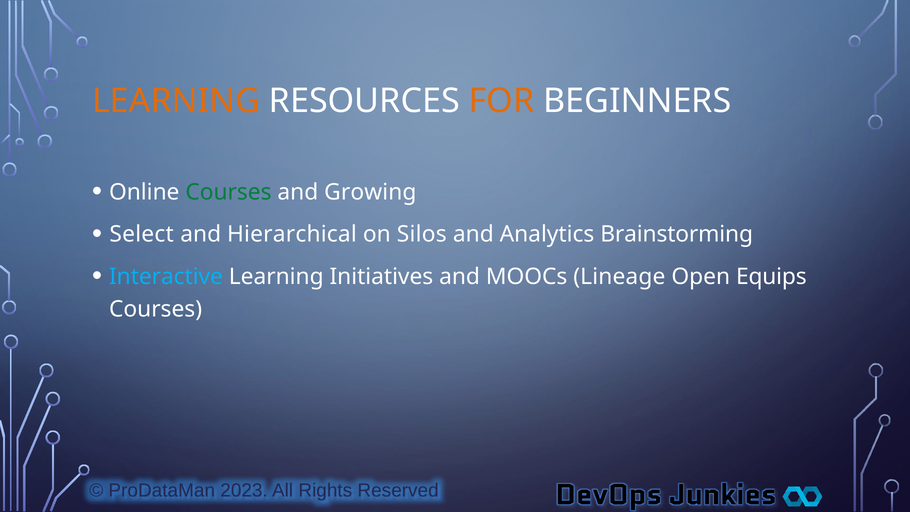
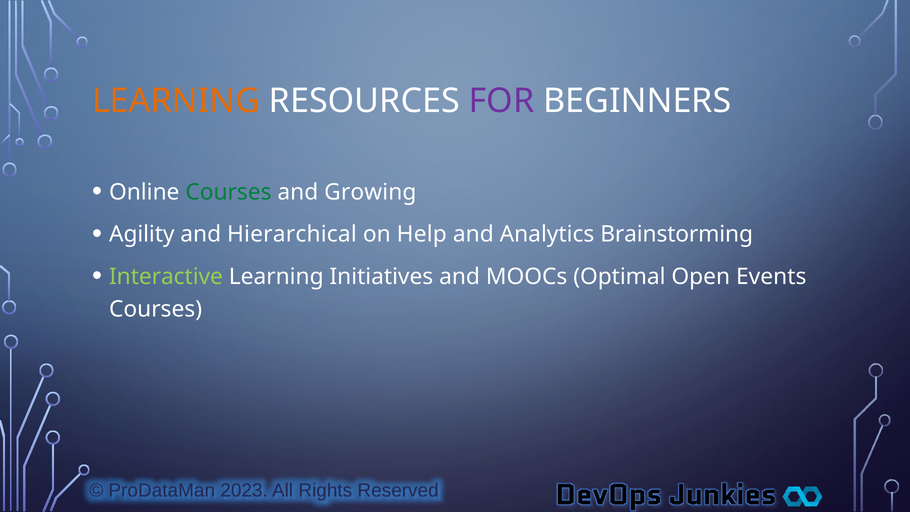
FOR colour: orange -> purple
Select: Select -> Agility
Silos: Silos -> Help
Interactive colour: light blue -> light green
Lineage: Lineage -> Optimal
Equips: Equips -> Events
